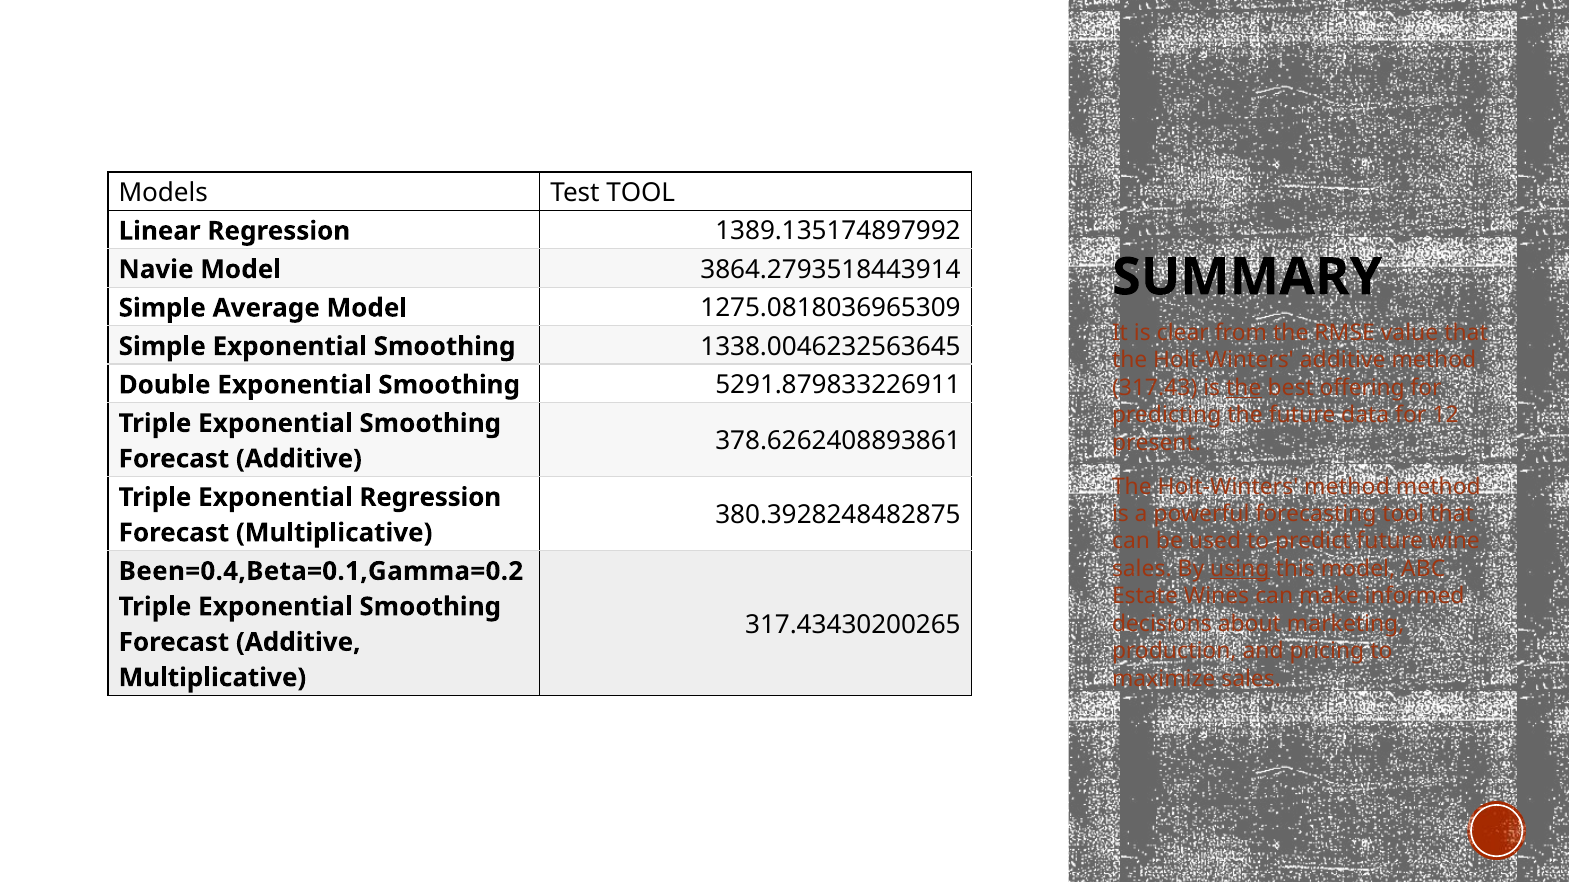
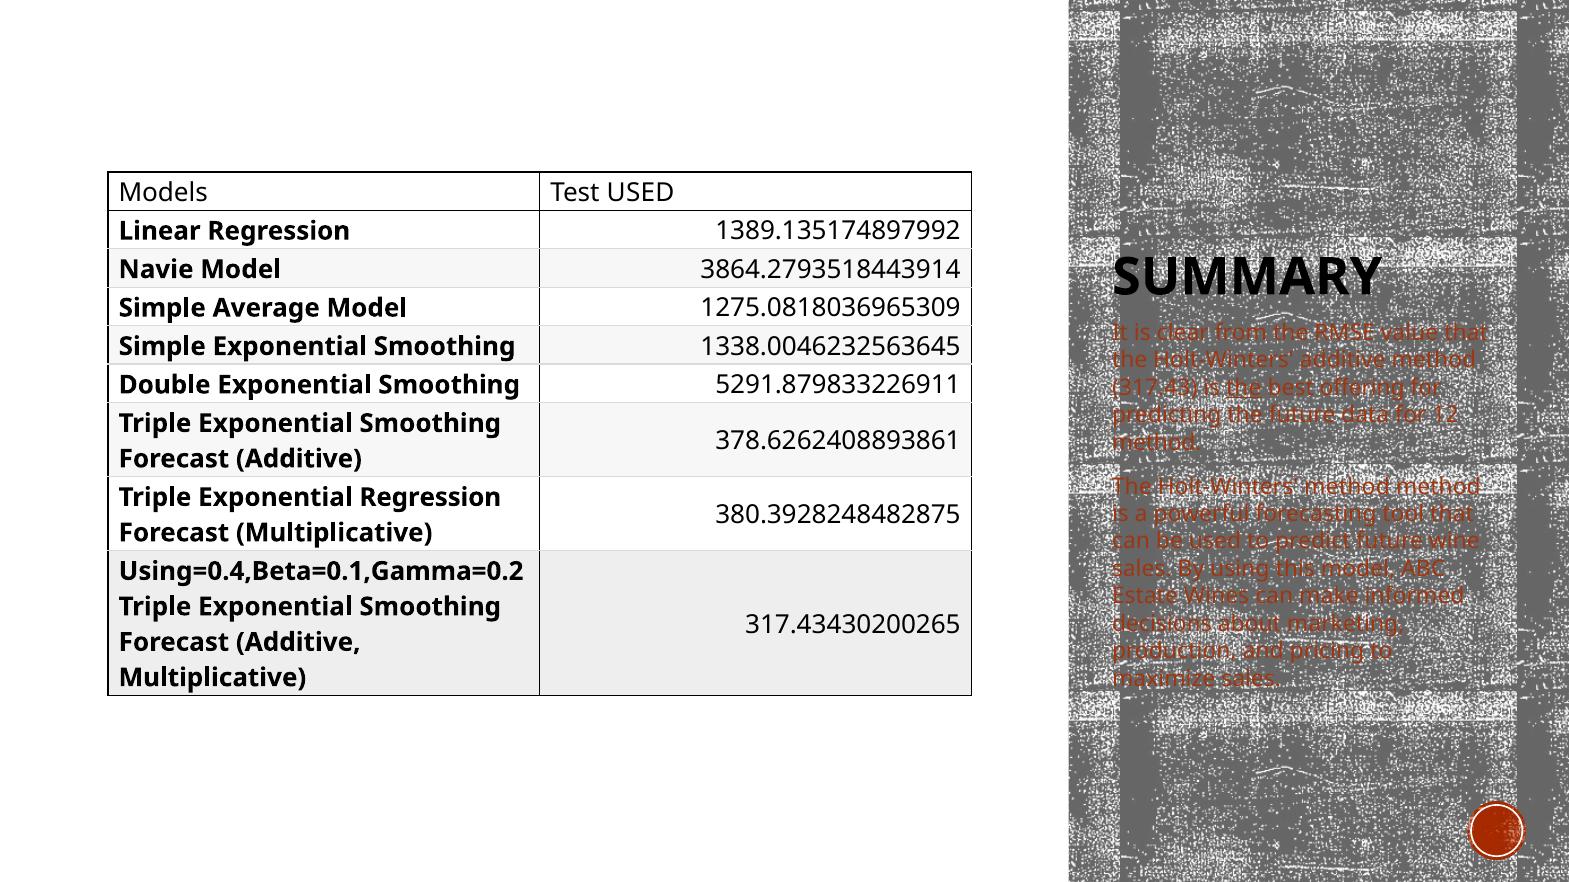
Test TOOL: TOOL -> USED
present at (1157, 443): present -> method
using underline: present -> none
Been=0.4,Beta=0.1,Gamma=0.2: Been=0.4,Beta=0.1,Gamma=0.2 -> Using=0.4,Beta=0.1,Gamma=0.2
